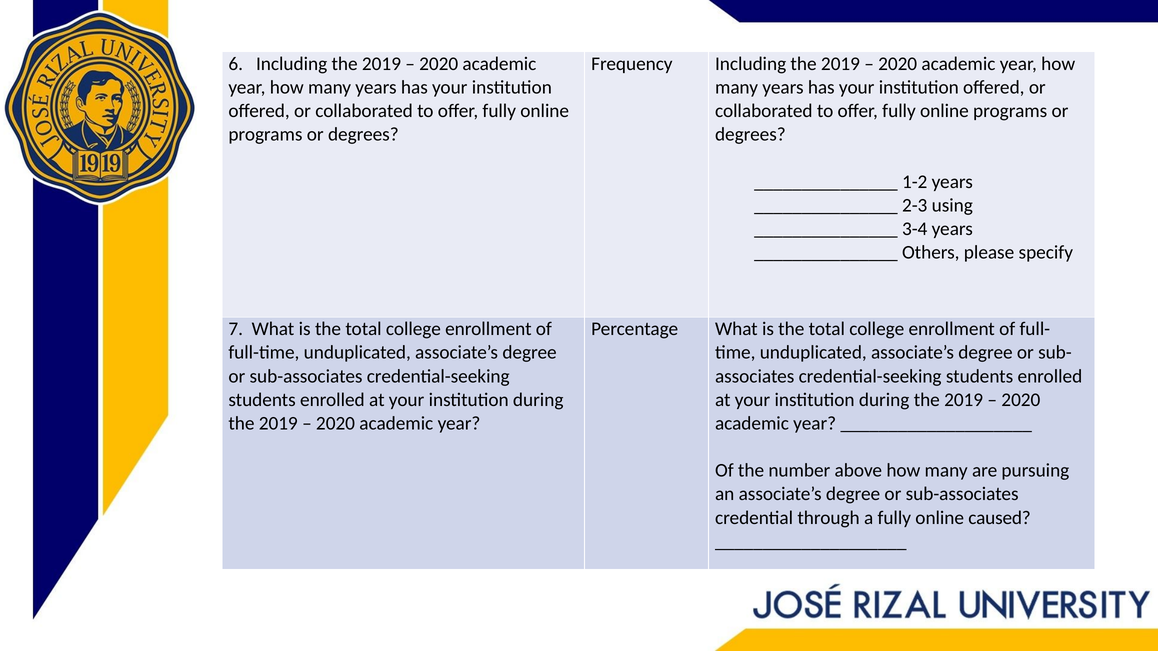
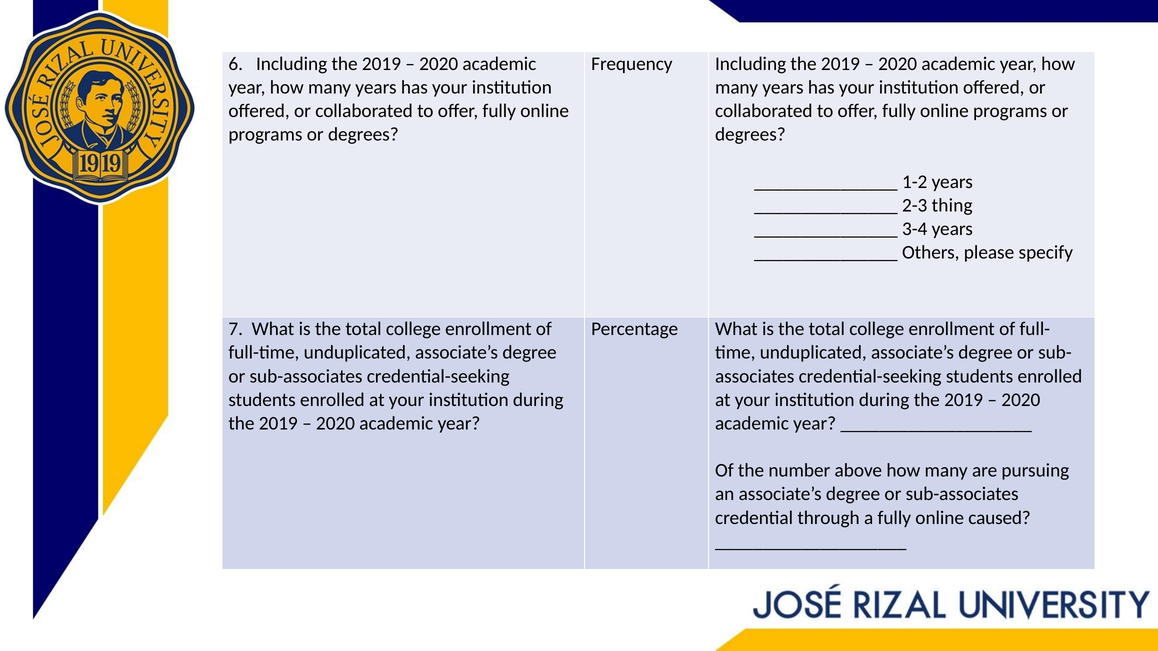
using: using -> thing
